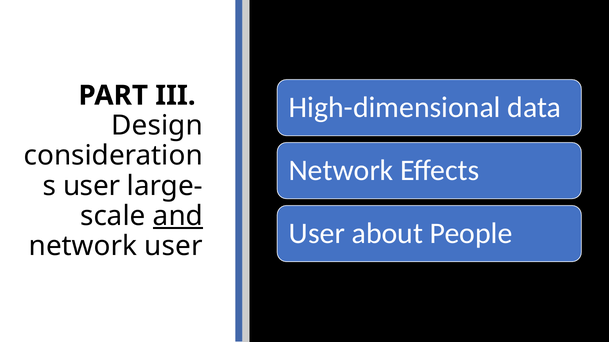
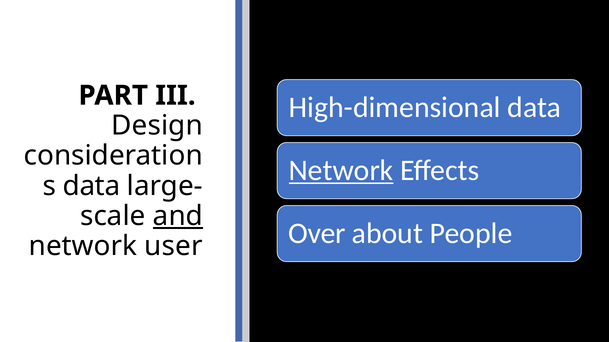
Network at (341, 171) underline: none -> present
user at (92, 186): user -> data
User at (317, 234): User -> Over
